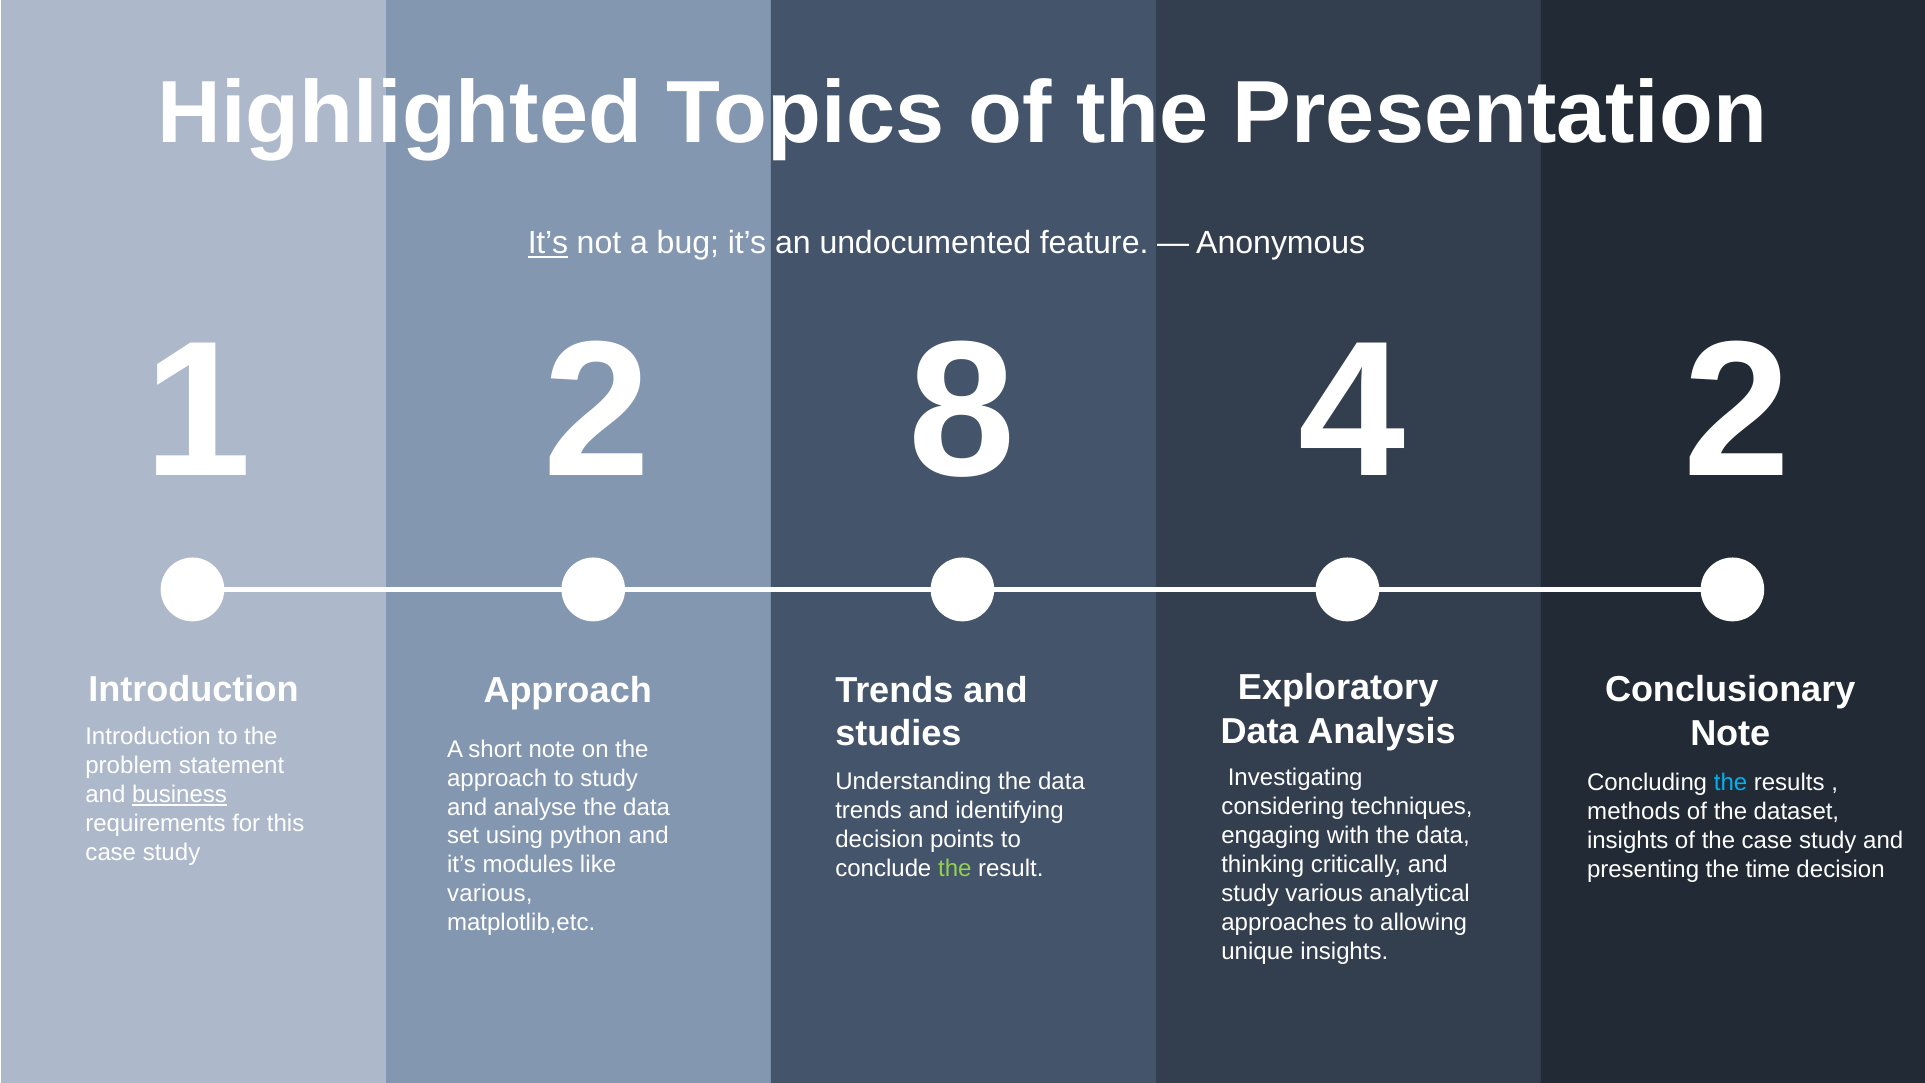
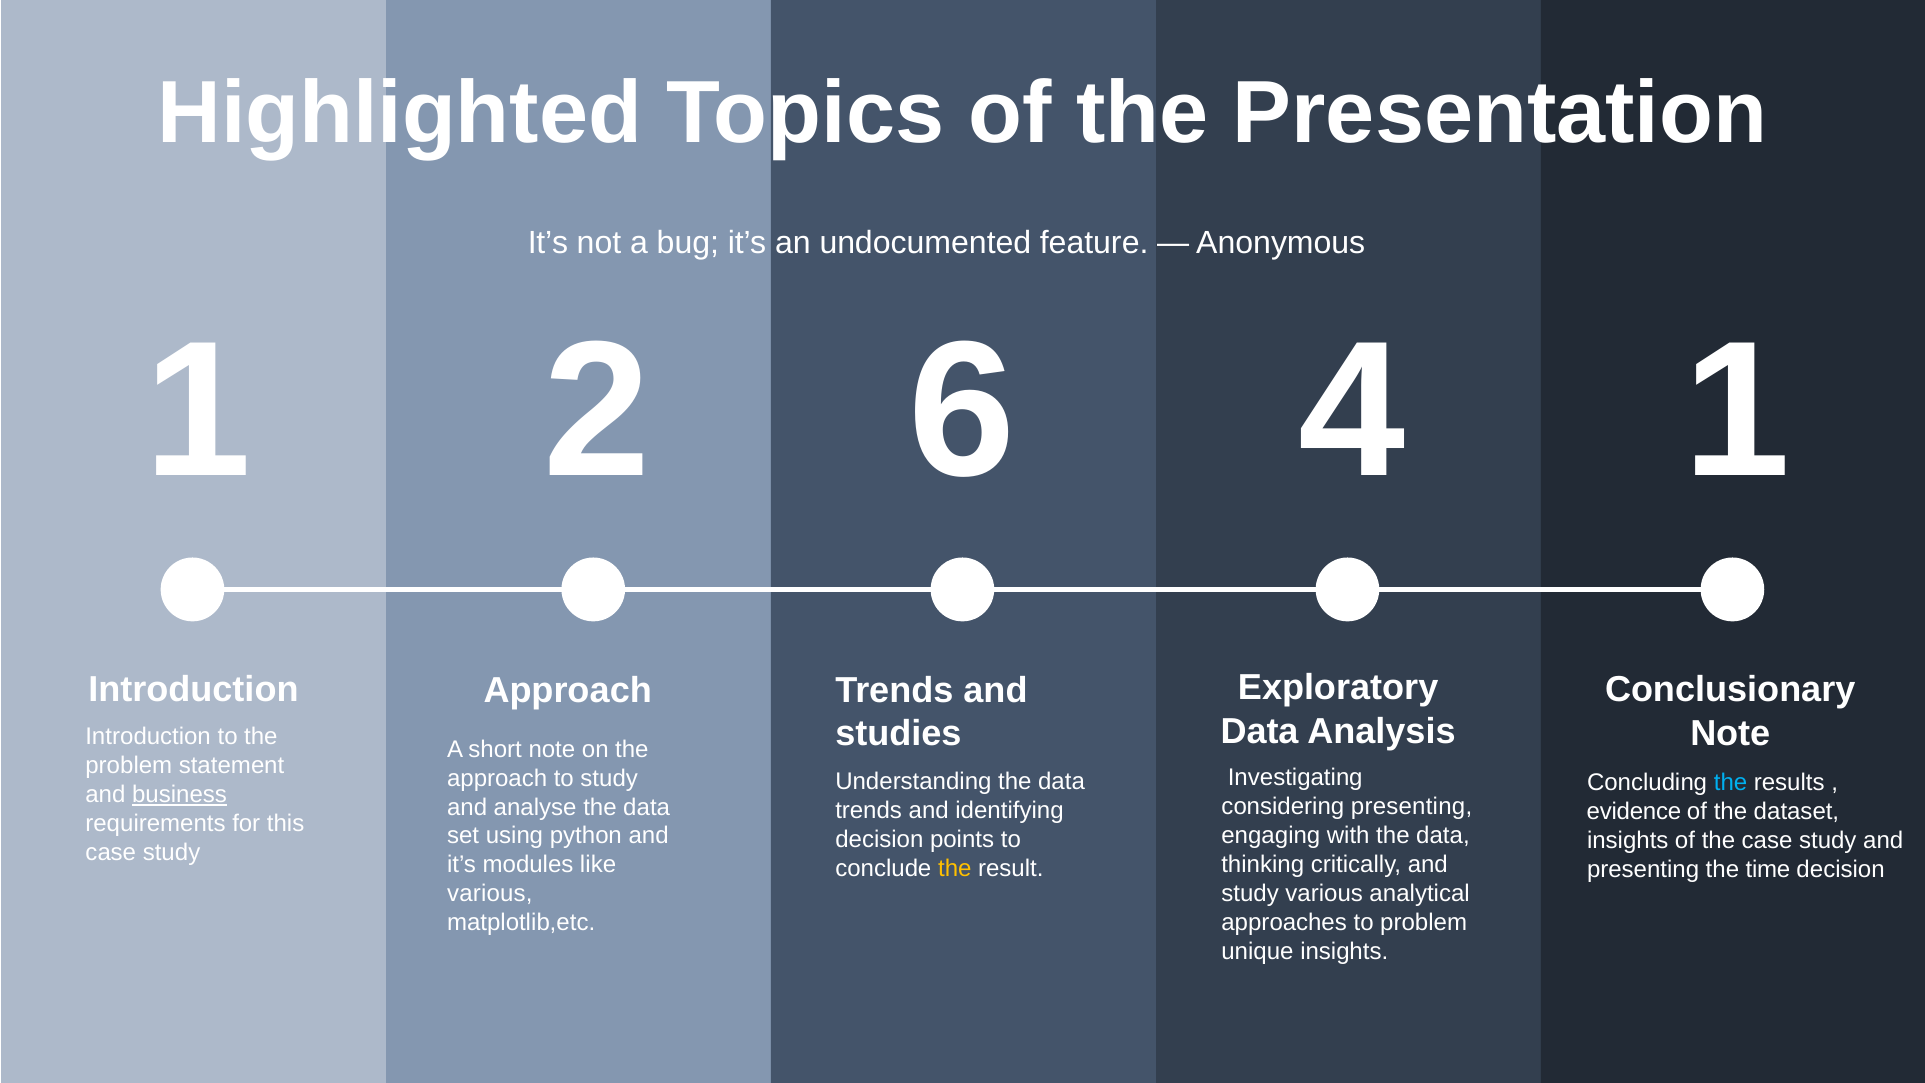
It’s at (548, 243) underline: present -> none
8: 8 -> 6
4 2: 2 -> 1
considering techniques: techniques -> presenting
methods: methods -> evidence
the at (955, 868) colour: light green -> yellow
to allowing: allowing -> problem
